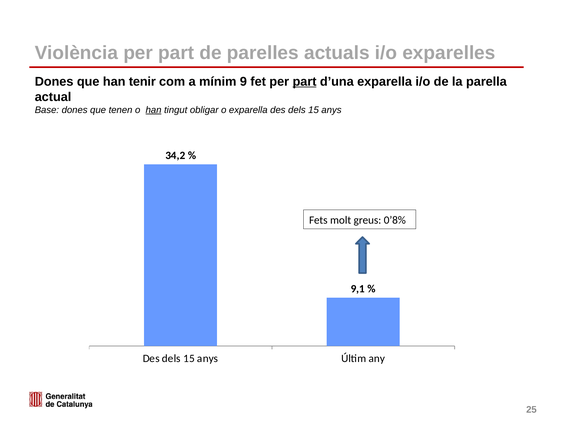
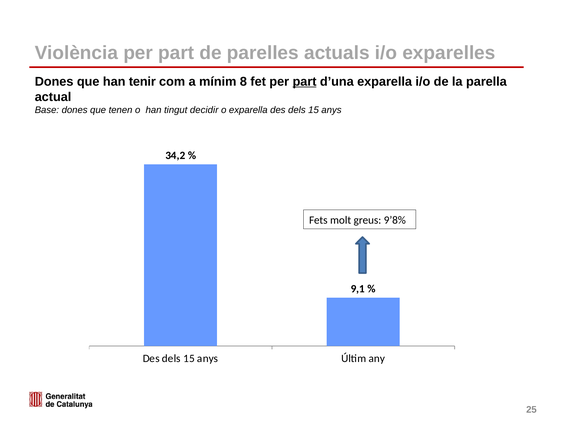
9: 9 -> 8
han at (154, 110) underline: present -> none
obligar: obligar -> decidir
0’8%: 0’8% -> 9’8%
